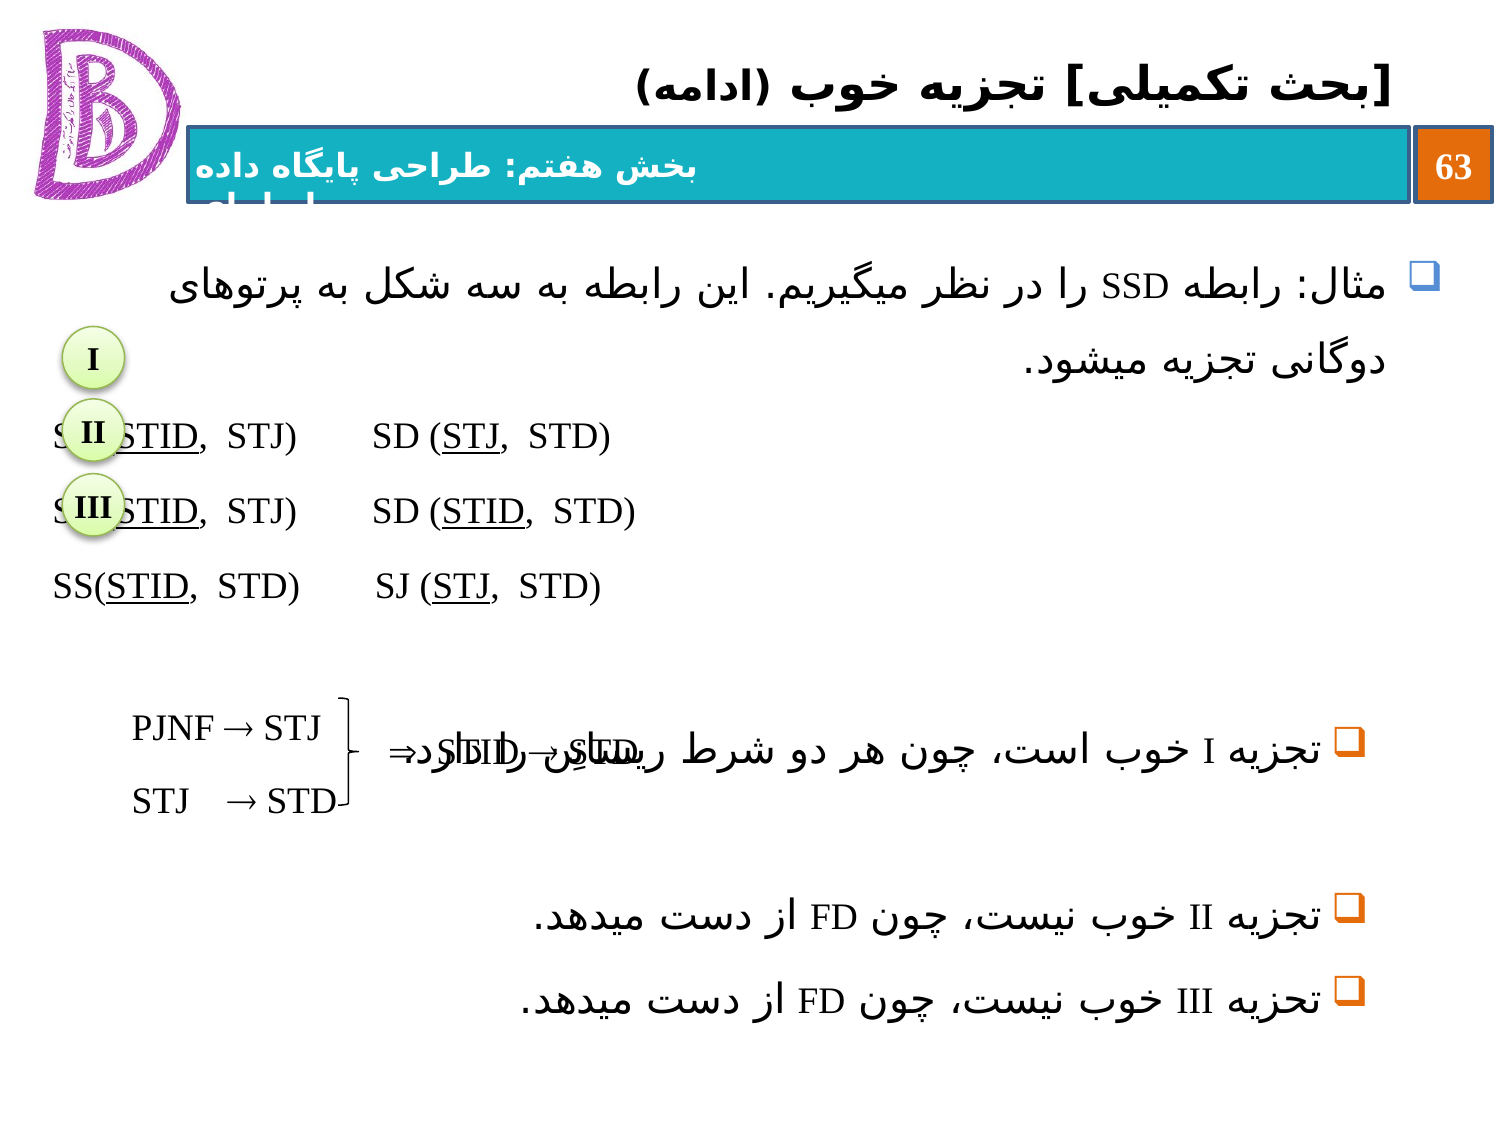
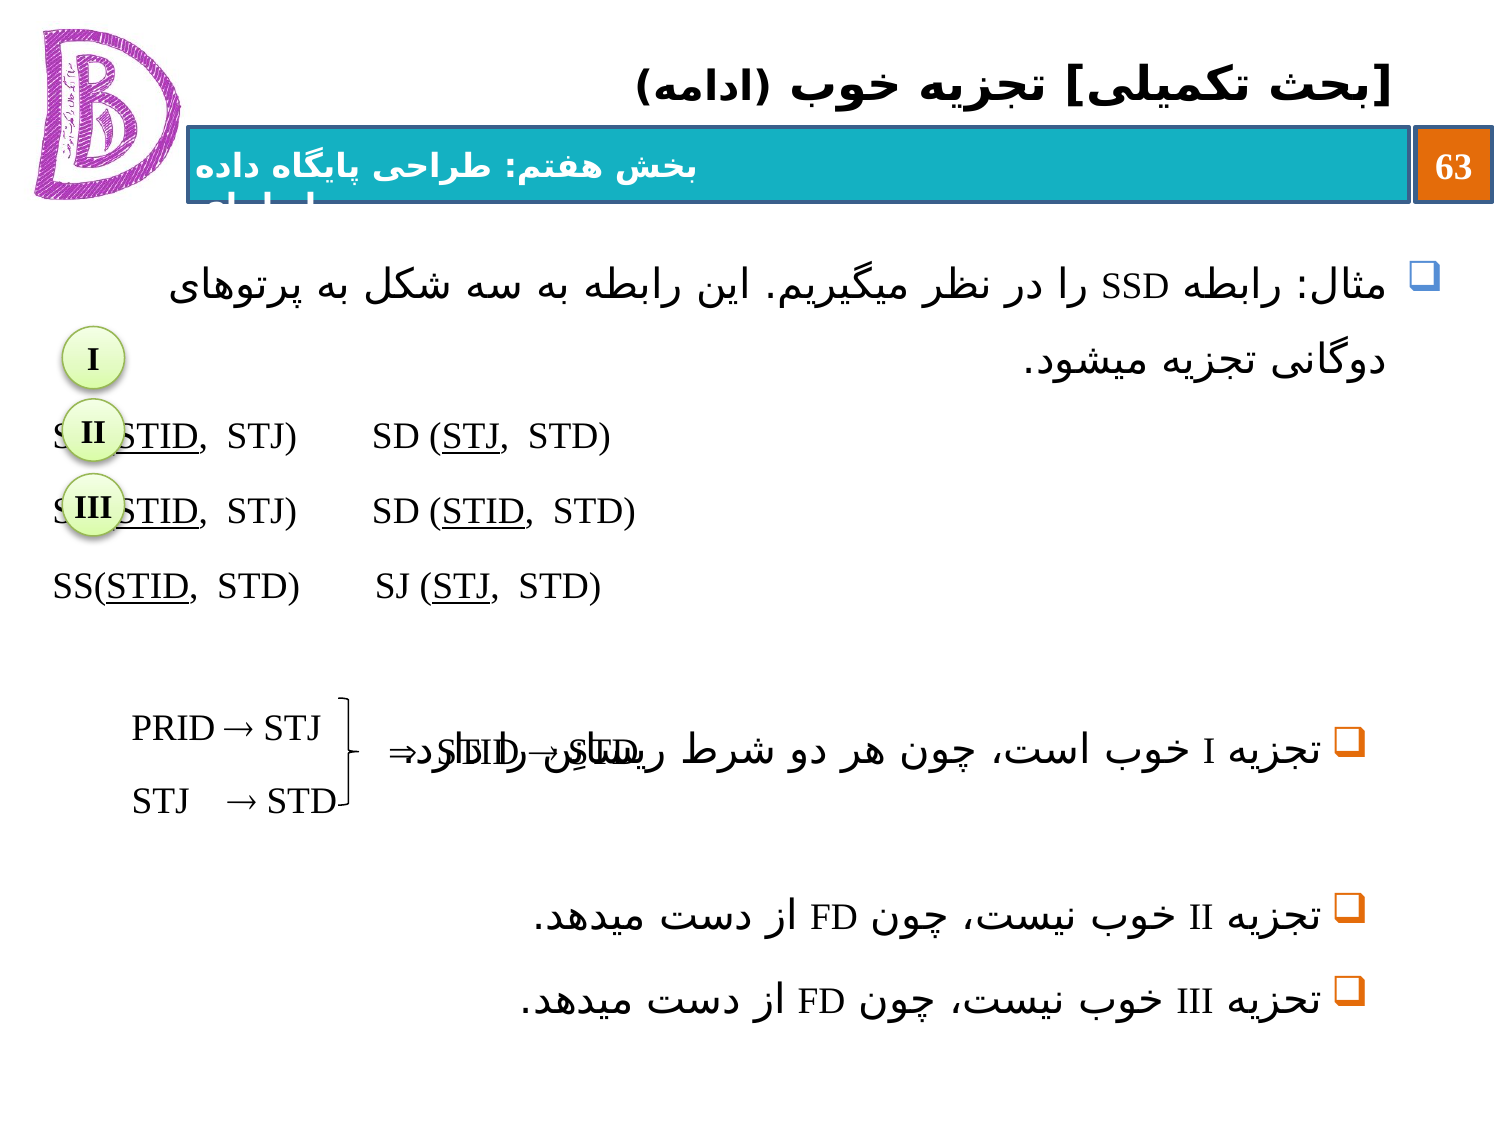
PJNF: PJNF -> PRID
